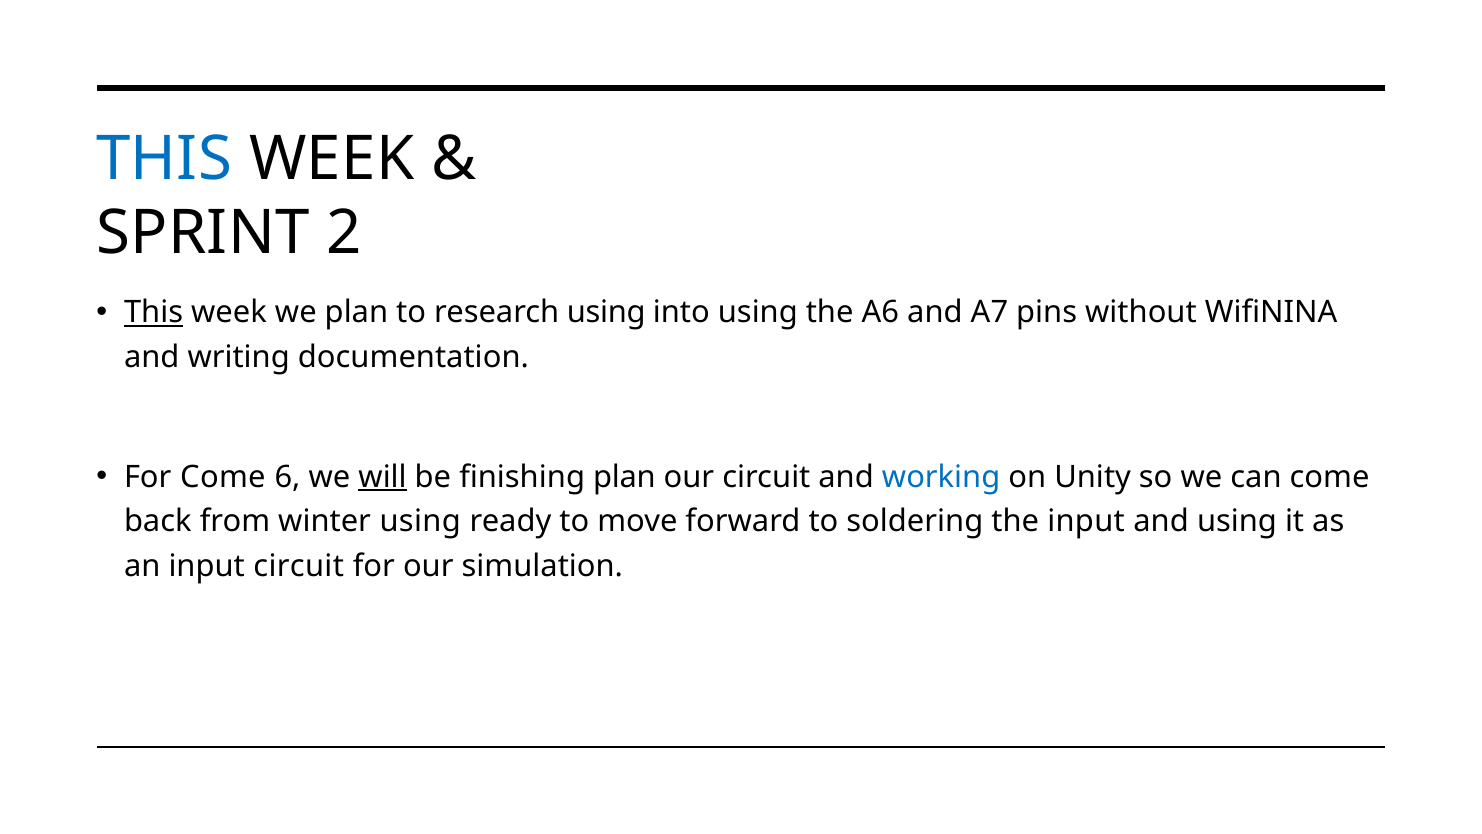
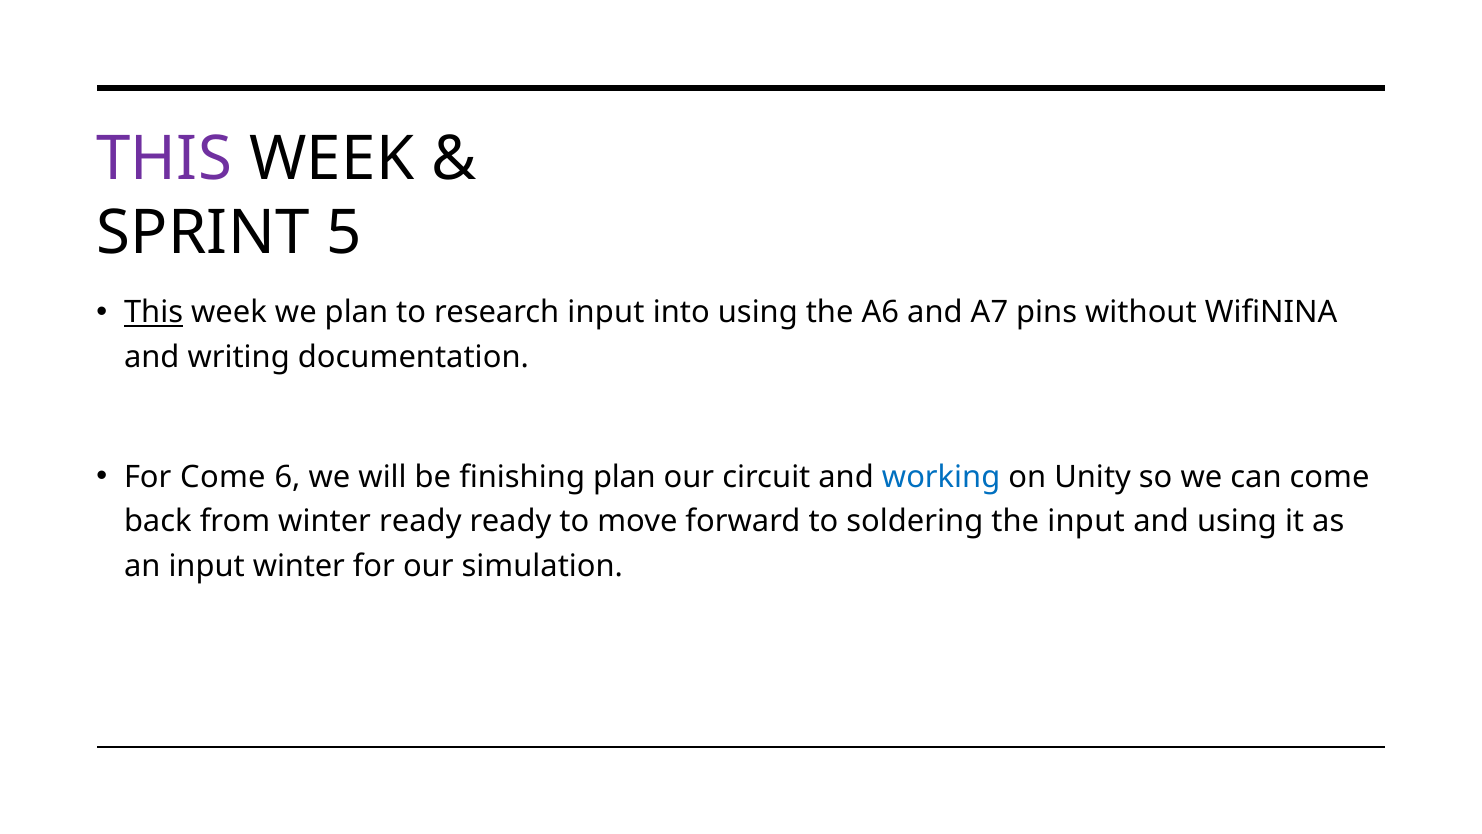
THIS at (164, 159) colour: blue -> purple
2: 2 -> 5
research using: using -> input
will underline: present -> none
winter using: using -> ready
input circuit: circuit -> winter
